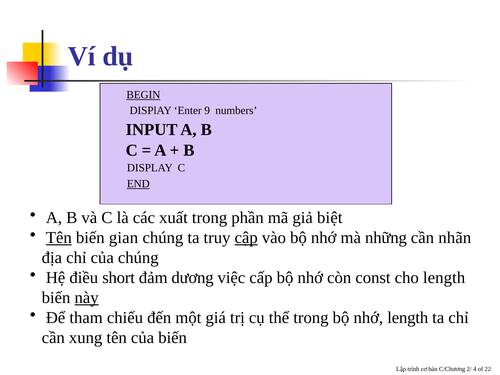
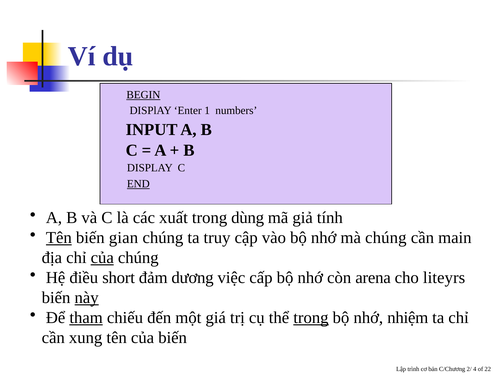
9: 9 -> 1
phần: phần -> dùng
biệt: biệt -> tính
cập underline: present -> none
mà những: những -> chúng
nhãn: nhãn -> main
của at (102, 258) underline: none -> present
const: const -> arena
cho length: length -> liteyrs
tham underline: none -> present
trong at (311, 318) underline: none -> present
nhớ length: length -> nhiệm
